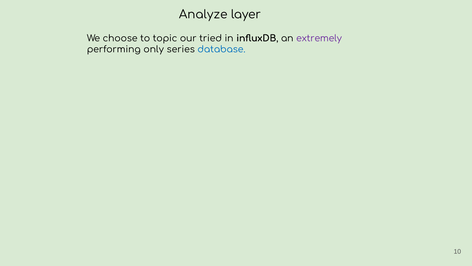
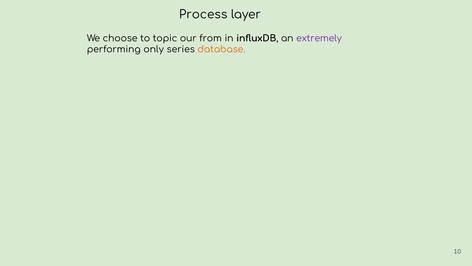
Analyze: Analyze -> Process
tried: tried -> from
database colour: blue -> orange
